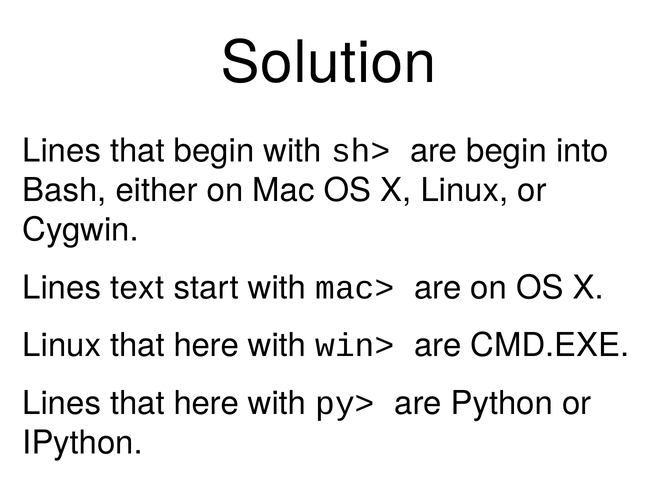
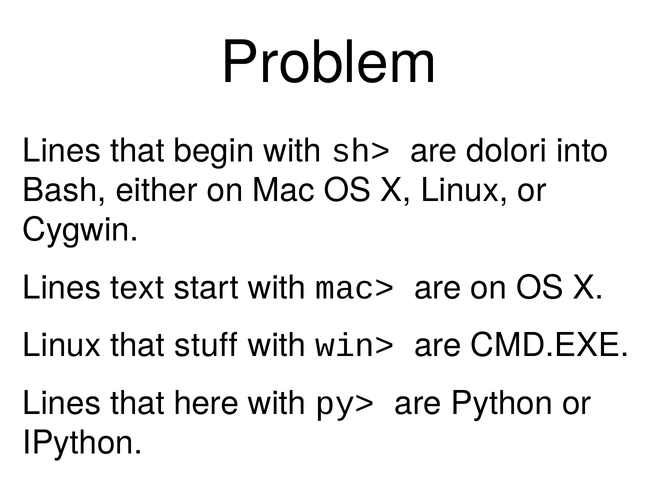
Solution: Solution -> Problem
are begin: begin -> dolori
here at (206, 345): here -> stuff
